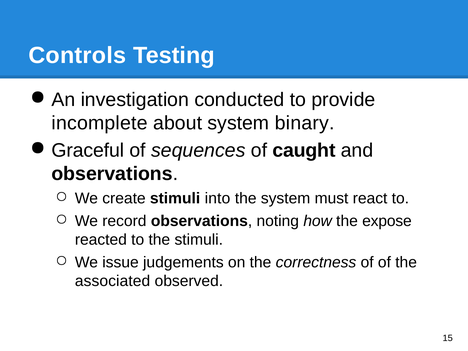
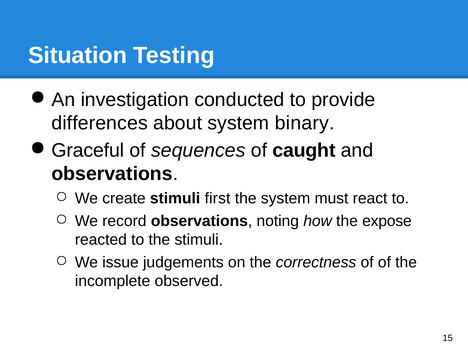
Controls: Controls -> Situation
incomplete: incomplete -> differences
into: into -> first
associated: associated -> incomplete
